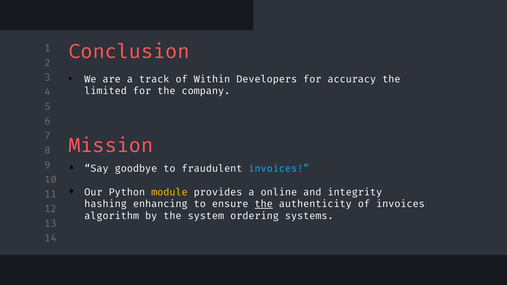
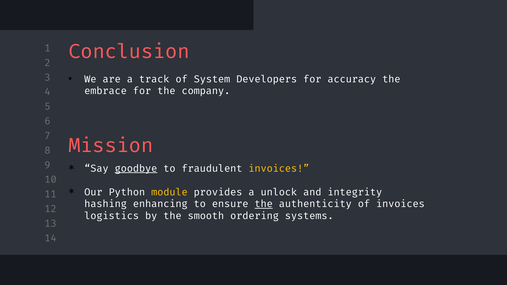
Within: Within -> System
limited: limited -> embrace
goodbye underline: none -> present
invoices at (279, 169) colour: light blue -> yellow
online: online -> unlock
algorithm: algorithm -> logistics
system: system -> smooth
